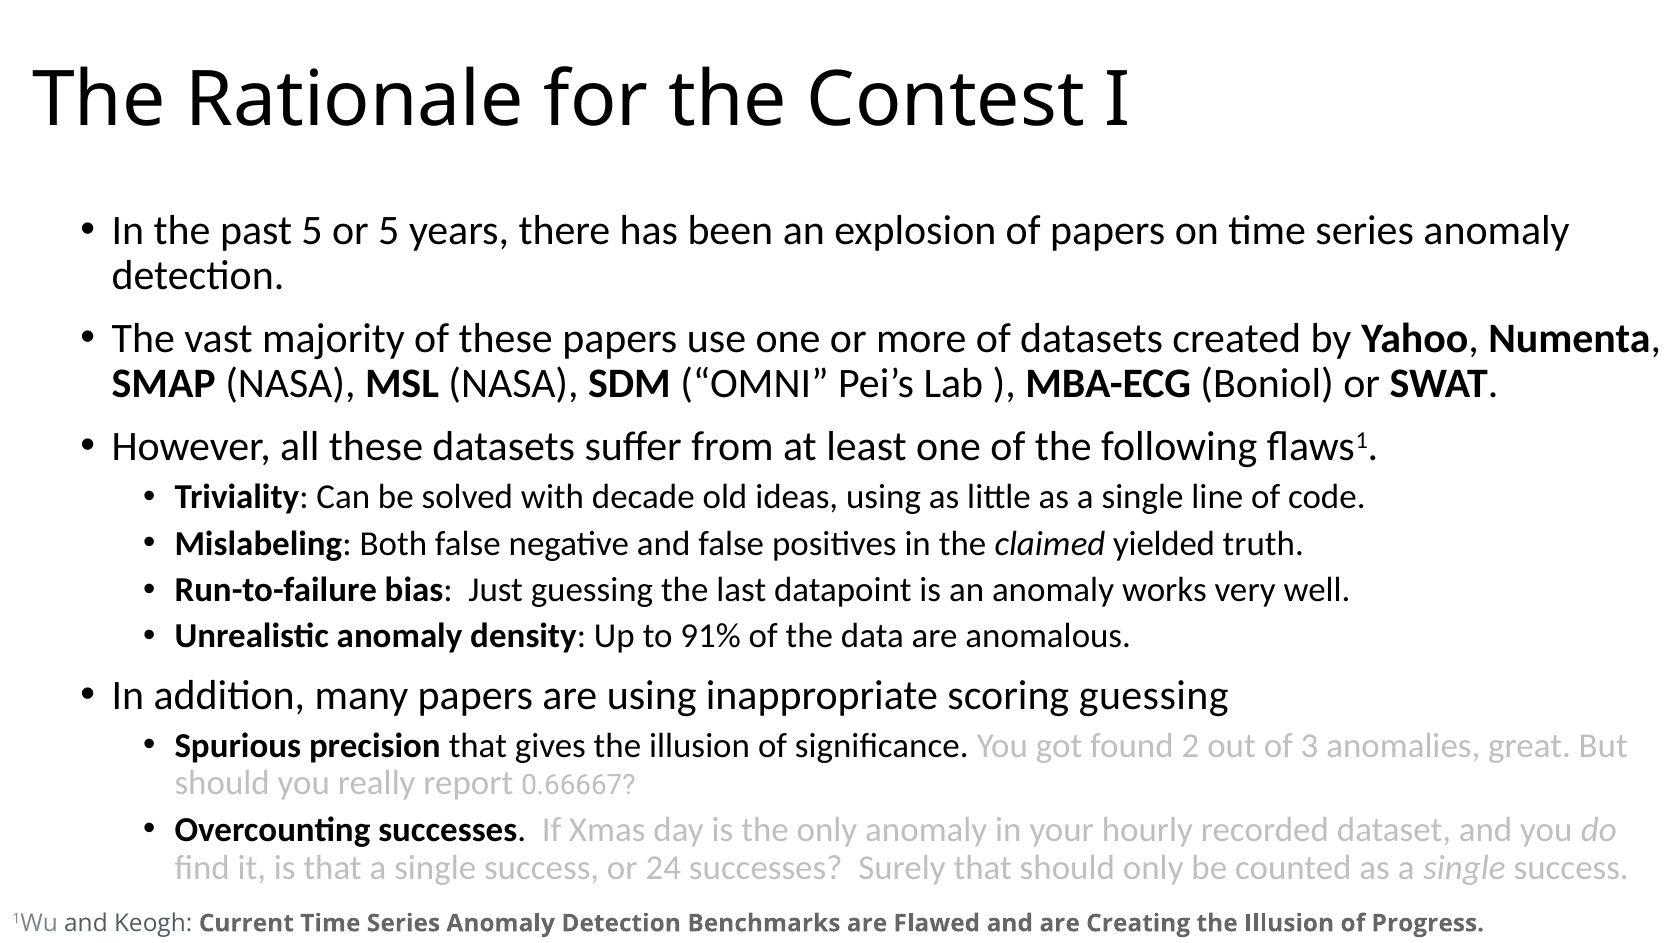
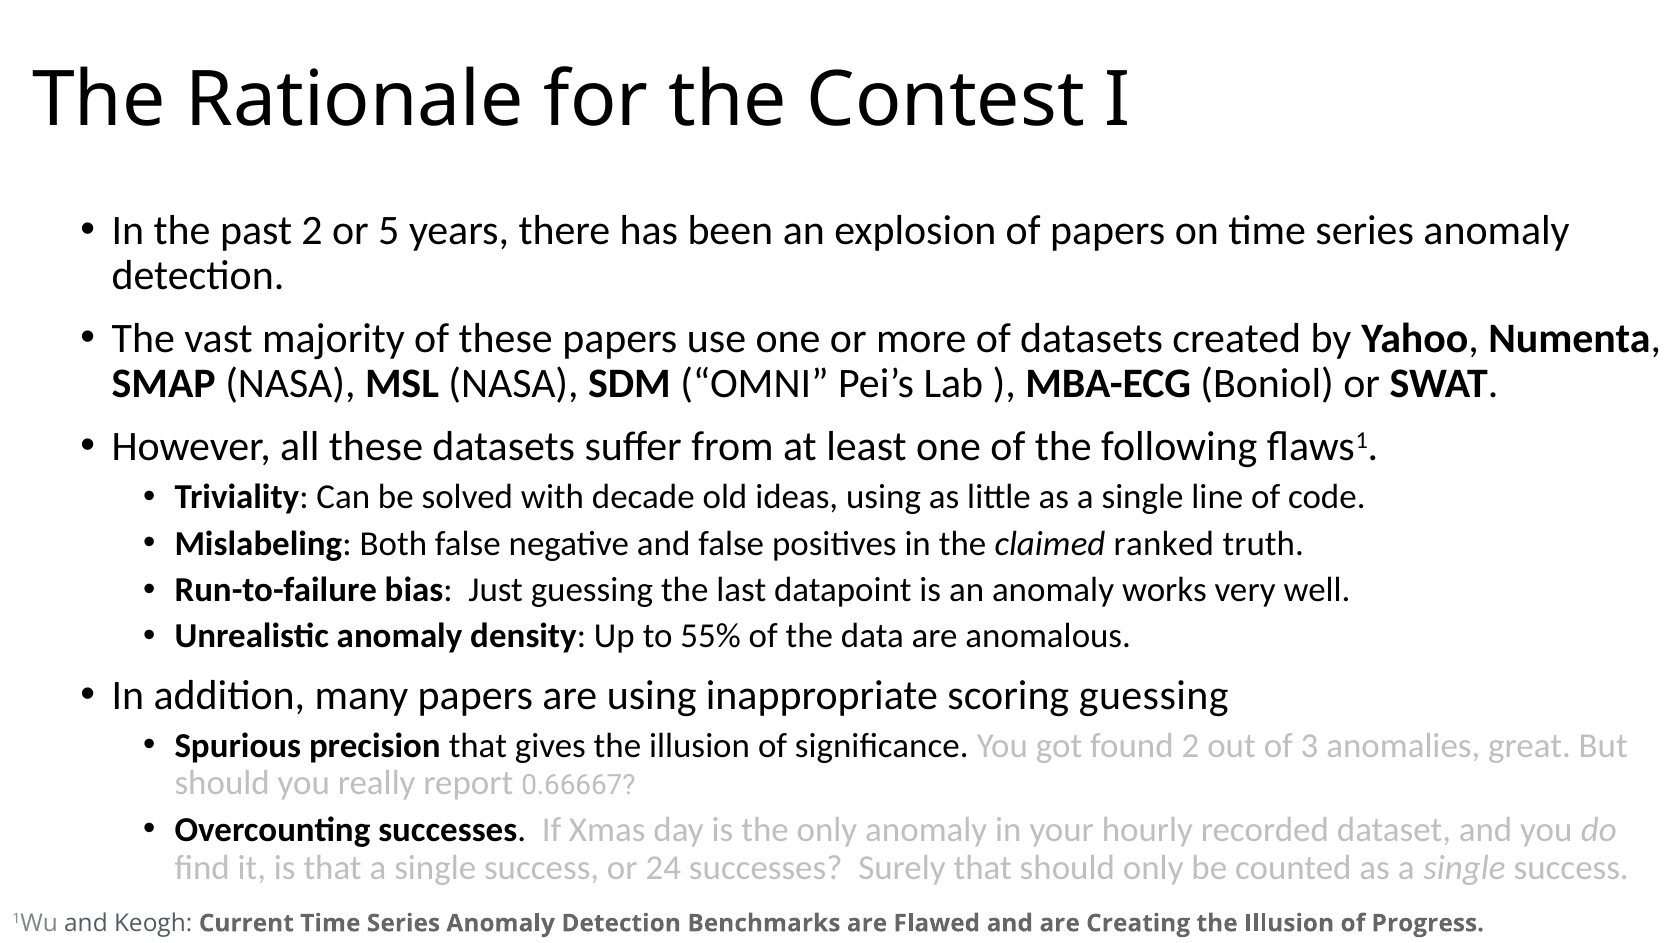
past 5: 5 -> 2
yielded: yielded -> ranked
91%: 91% -> 55%
